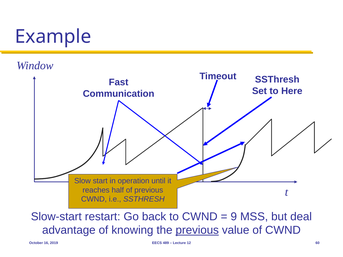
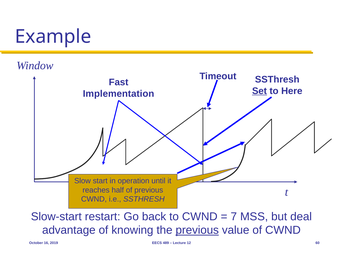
Set underline: none -> present
Communication: Communication -> Implementation
9: 9 -> 7
